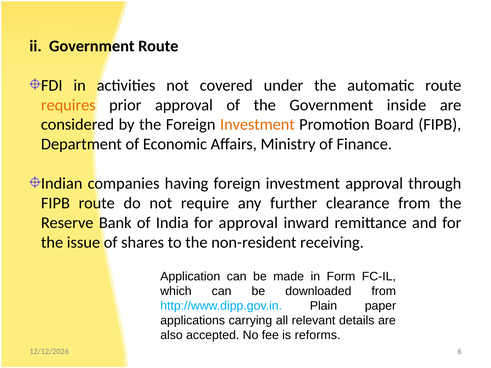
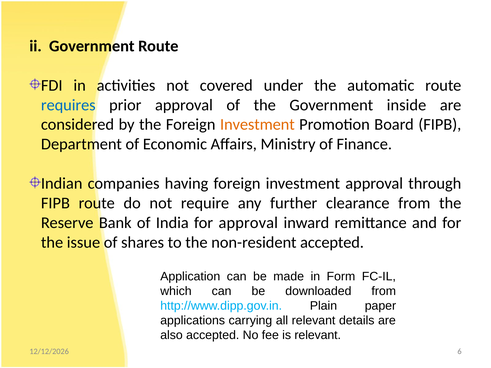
requires colour: orange -> blue
non-resident receiving: receiving -> accepted
is reforms: reforms -> relevant
